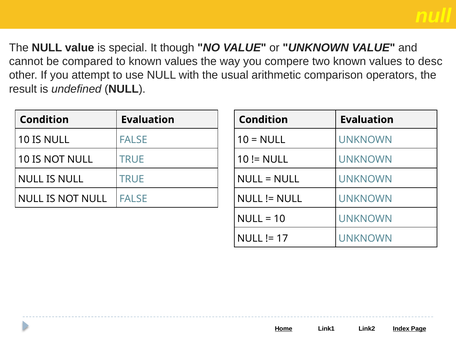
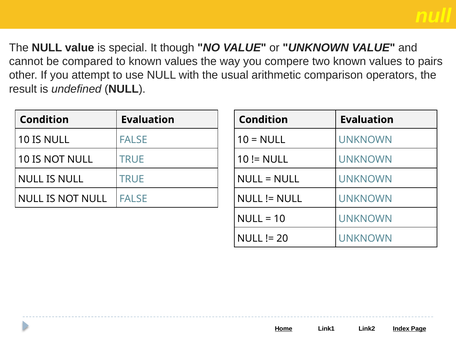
desc: desc -> pairs
17: 17 -> 20
